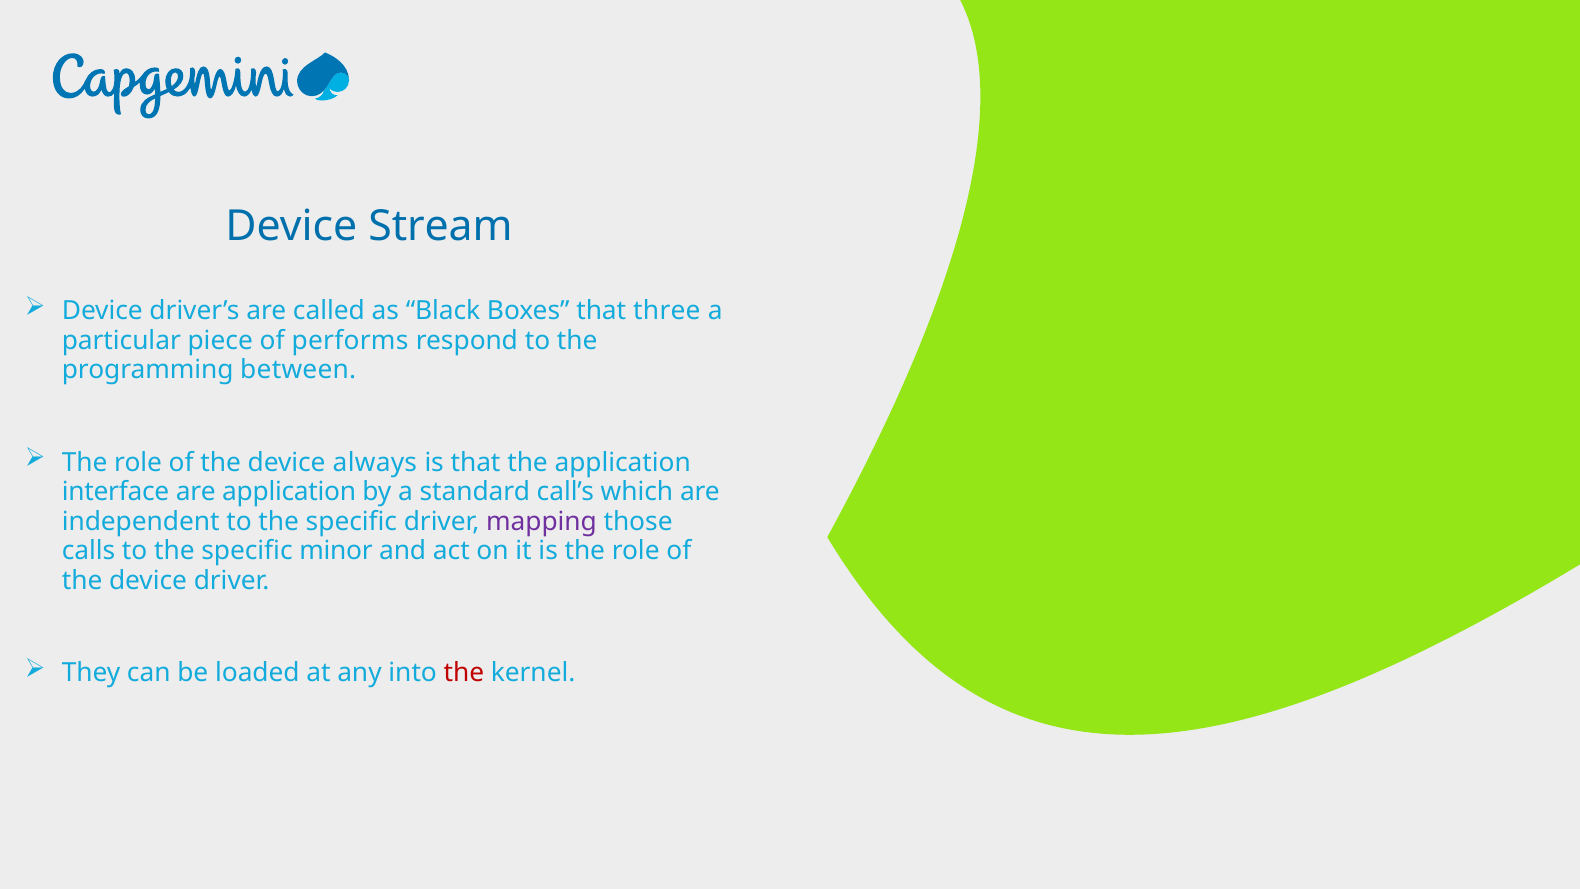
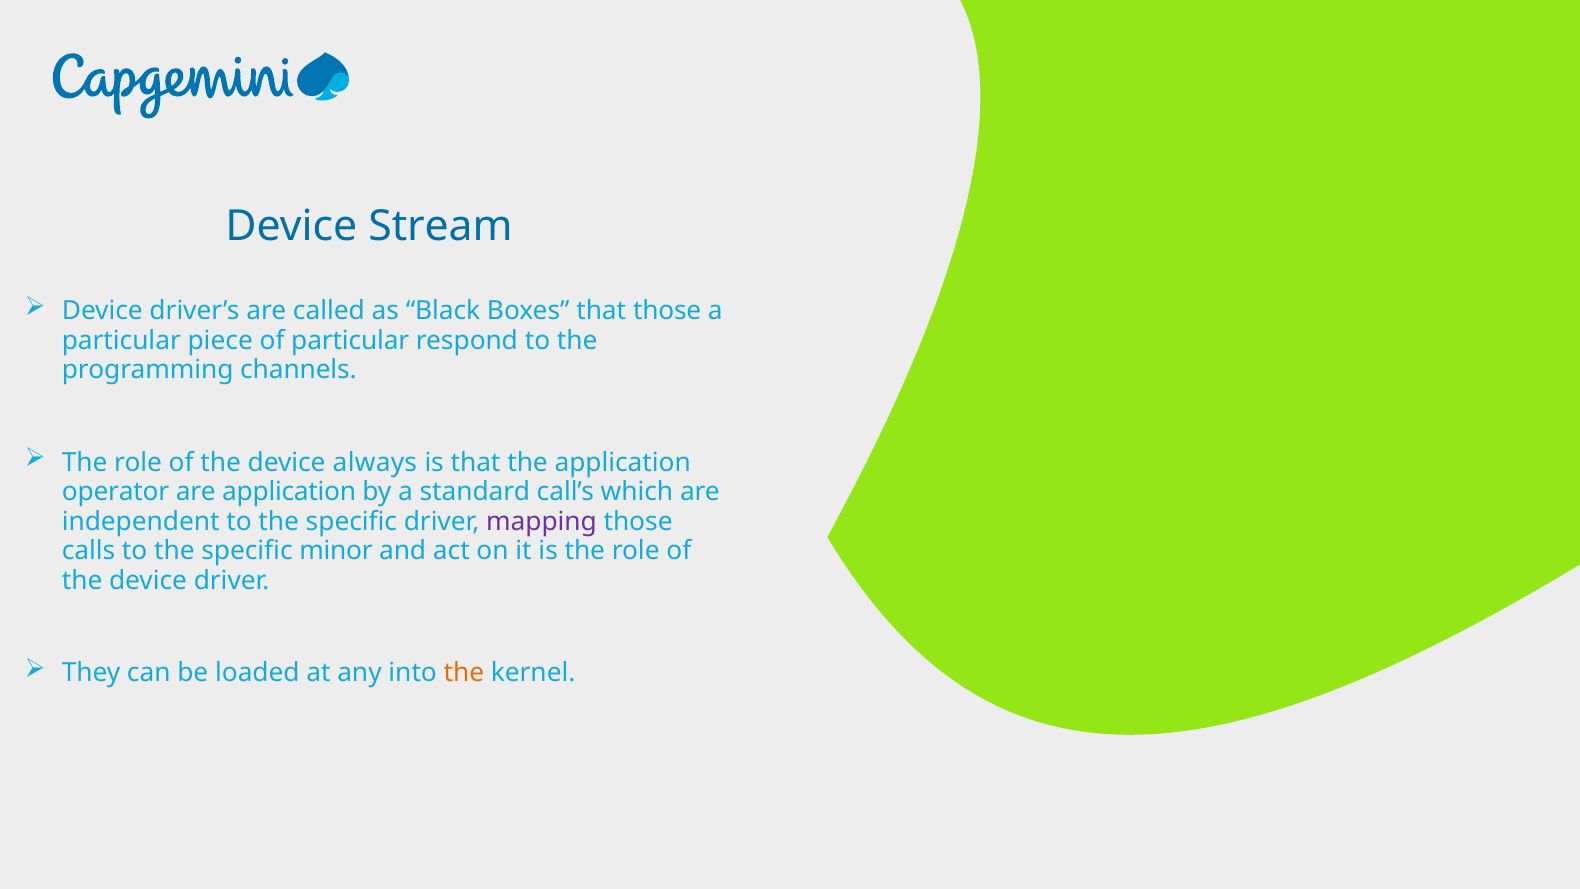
that three: three -> those
of performs: performs -> particular
between: between -> channels
interface: interface -> operator
the at (464, 673) colour: red -> orange
